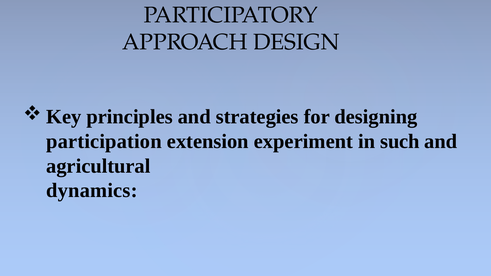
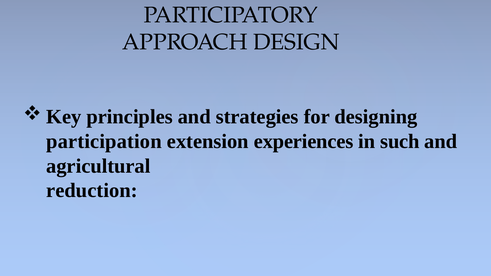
experiment: experiment -> experiences
dynamics: dynamics -> reduction
